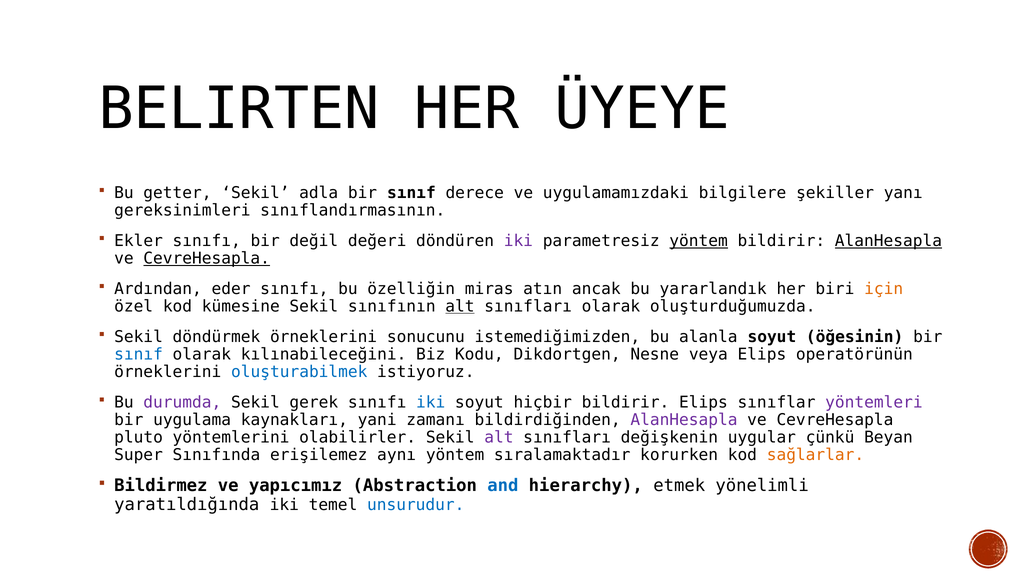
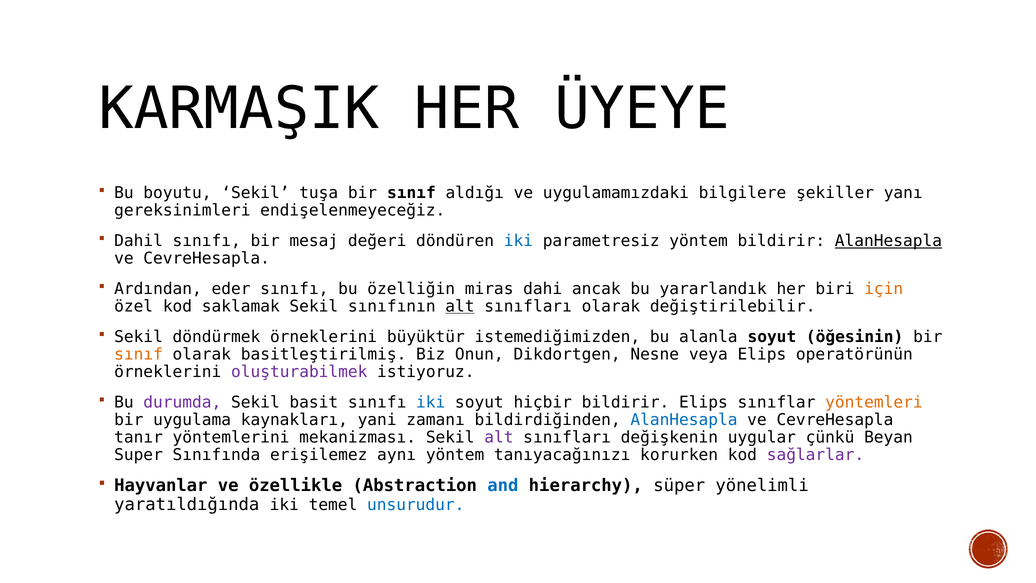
BELIRTEN: BELIRTEN -> KARMAŞIK
getter: getter -> boyutu
adla: adla -> tuşa
derece: derece -> aldığı
sınıflandırmasının: sınıflandırmasının -> endişelenmeyeceğiz
Ekler: Ekler -> Dahil
değil: değil -> mesaj
iki at (518, 241) colour: purple -> blue
yöntem at (699, 241) underline: present -> none
CevreHesapla at (207, 258) underline: present -> none
atın: atın -> dahi
kümesine: kümesine -> saklamak
oluşturduğumuzda: oluşturduğumuzda -> değiştirilebilir
sonucunu: sonucunu -> büyüktür
sınıf at (139, 354) colour: blue -> orange
kılınabileceğini: kılınabileceğini -> basitleştirilmiş
Kodu: Kodu -> Onun
oluşturabilmek colour: blue -> purple
gerek: gerek -> basit
yöntemleri colour: purple -> orange
AlanHesapla at (684, 420) colour: purple -> blue
pluto: pluto -> tanır
olabilirler: olabilirler -> mekanizması
sıralamaktadır: sıralamaktadır -> tanıyacağınızı
sağlarlar colour: orange -> purple
Bildirmez: Bildirmez -> Hayvanlar
yapıcımız: yapıcımız -> özellikle
etmek: etmek -> süper
